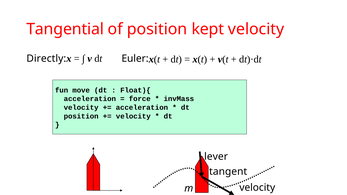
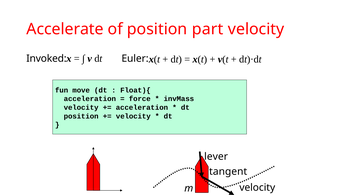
Tangential: Tangential -> Accelerate
kept: kept -> part
Directly: Directly -> Invoked
